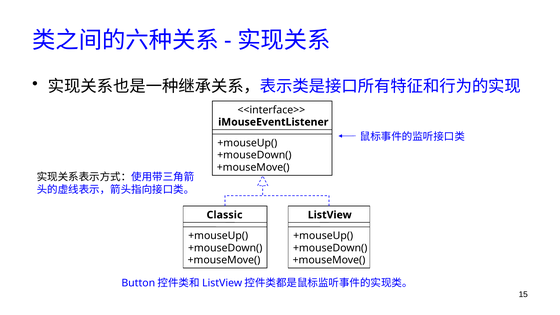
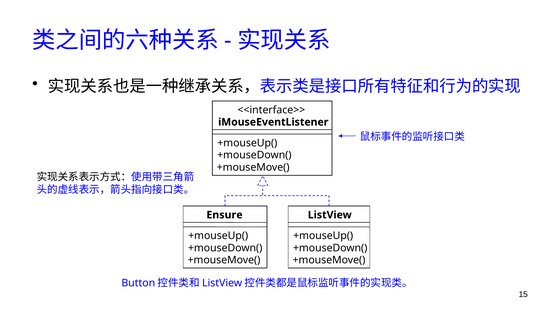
Classic: Classic -> Ensure
